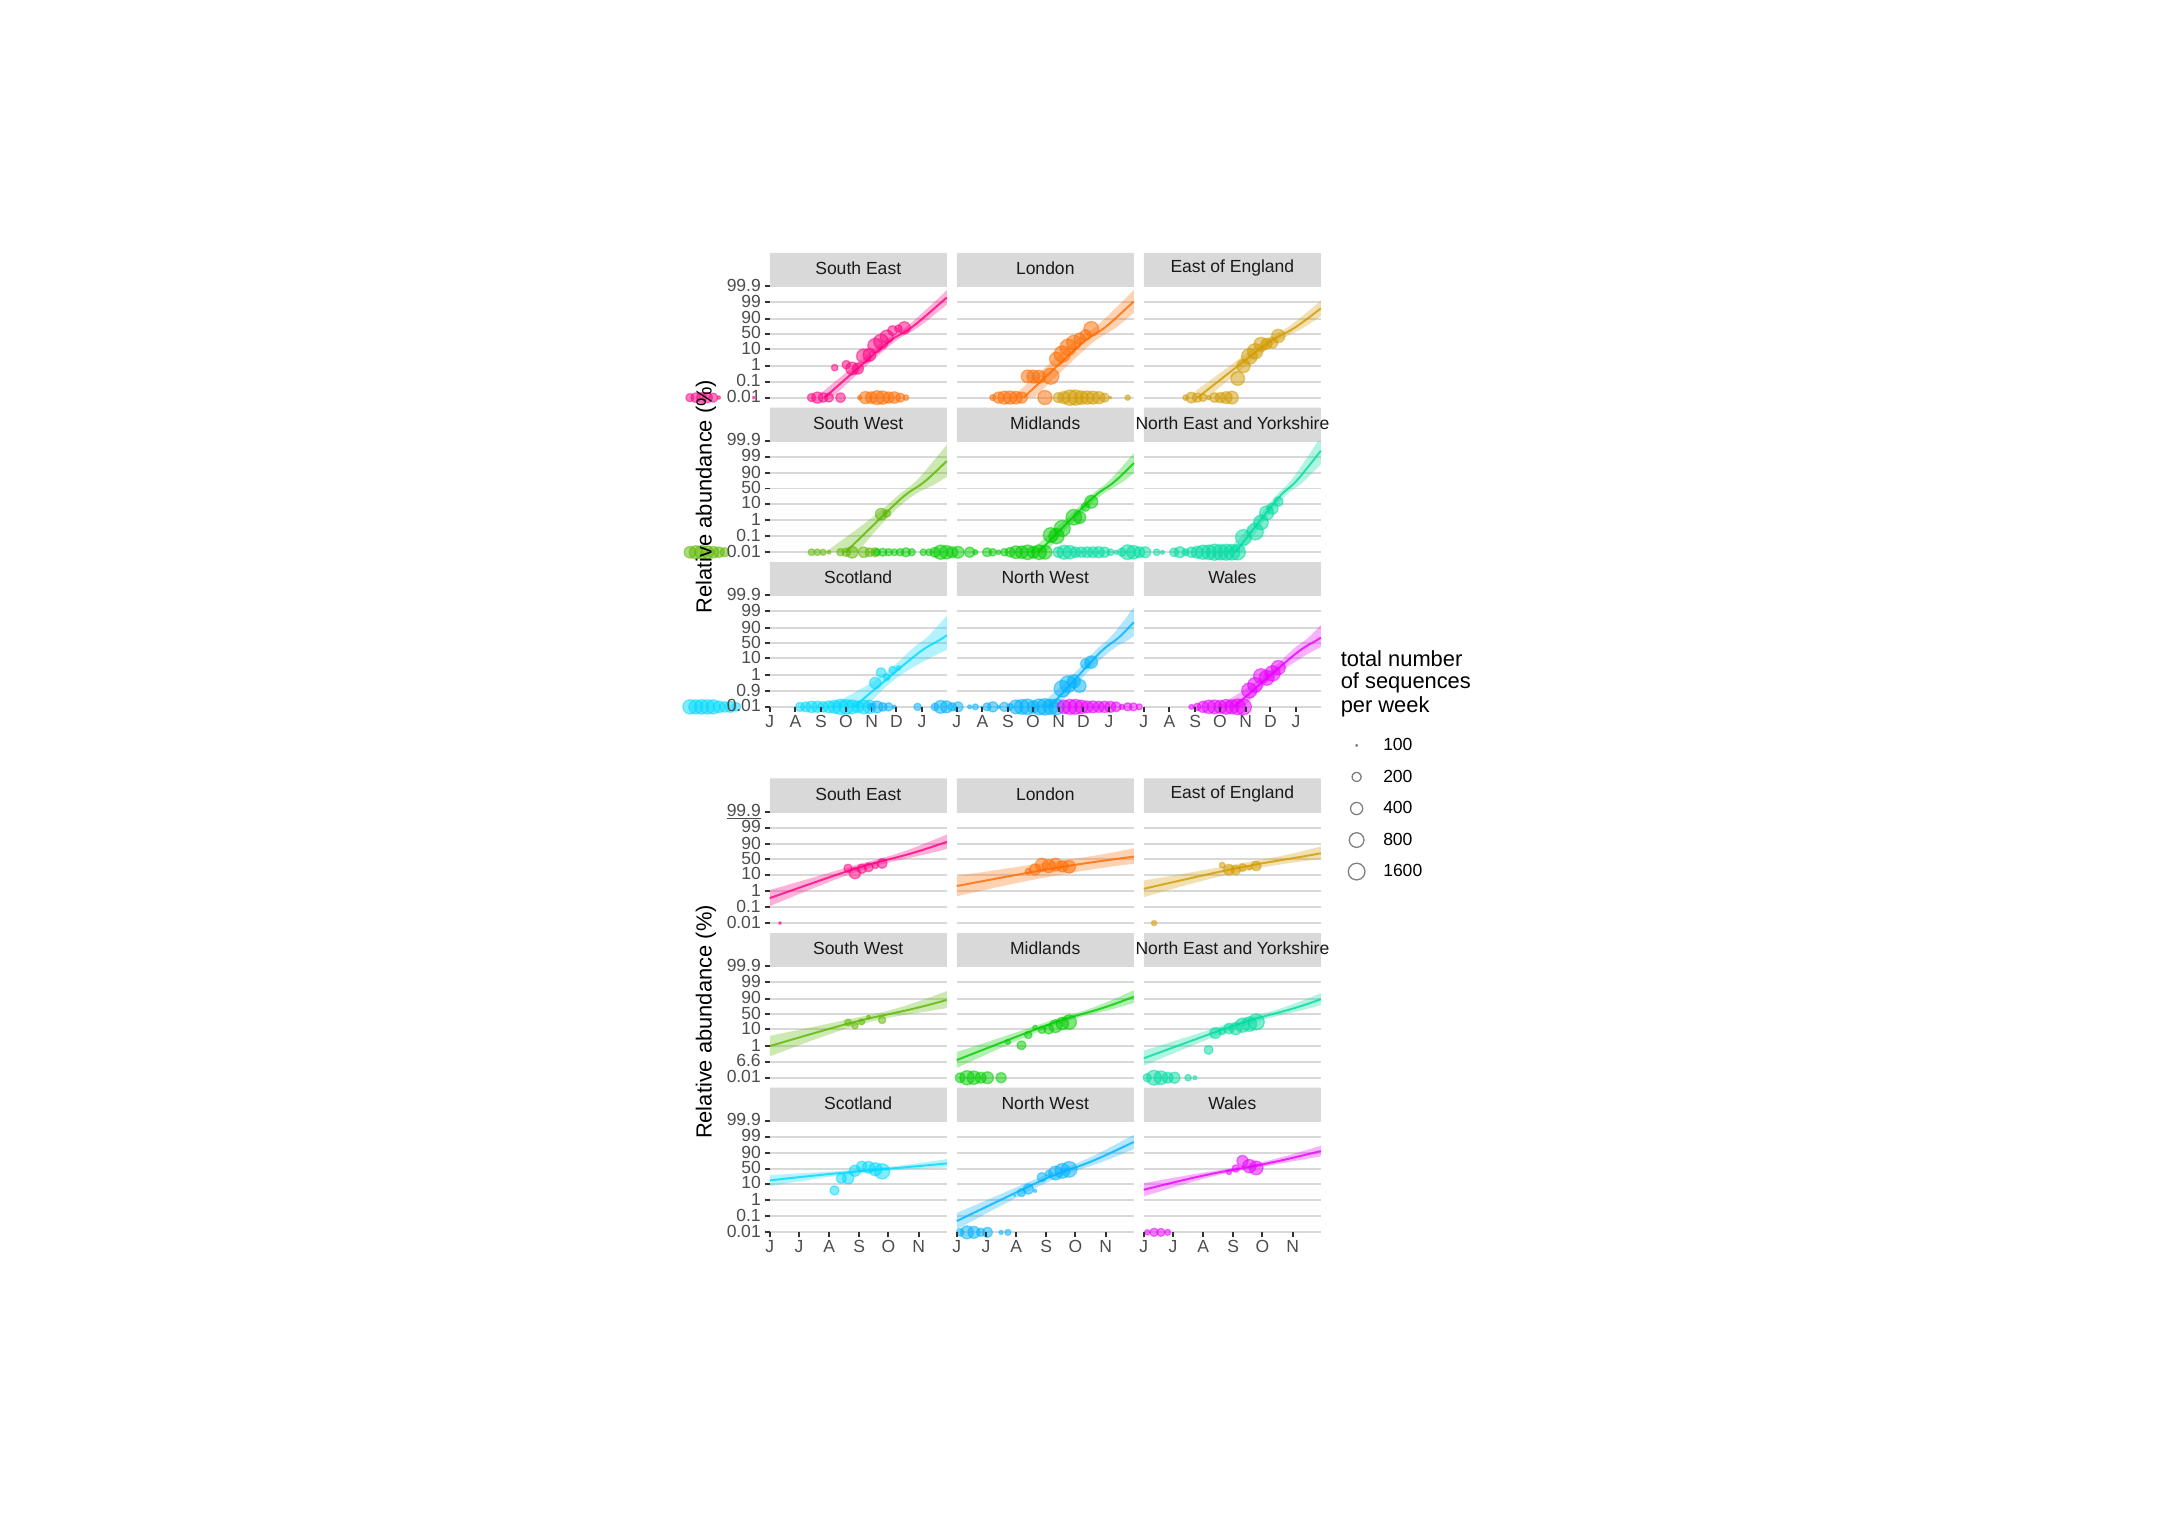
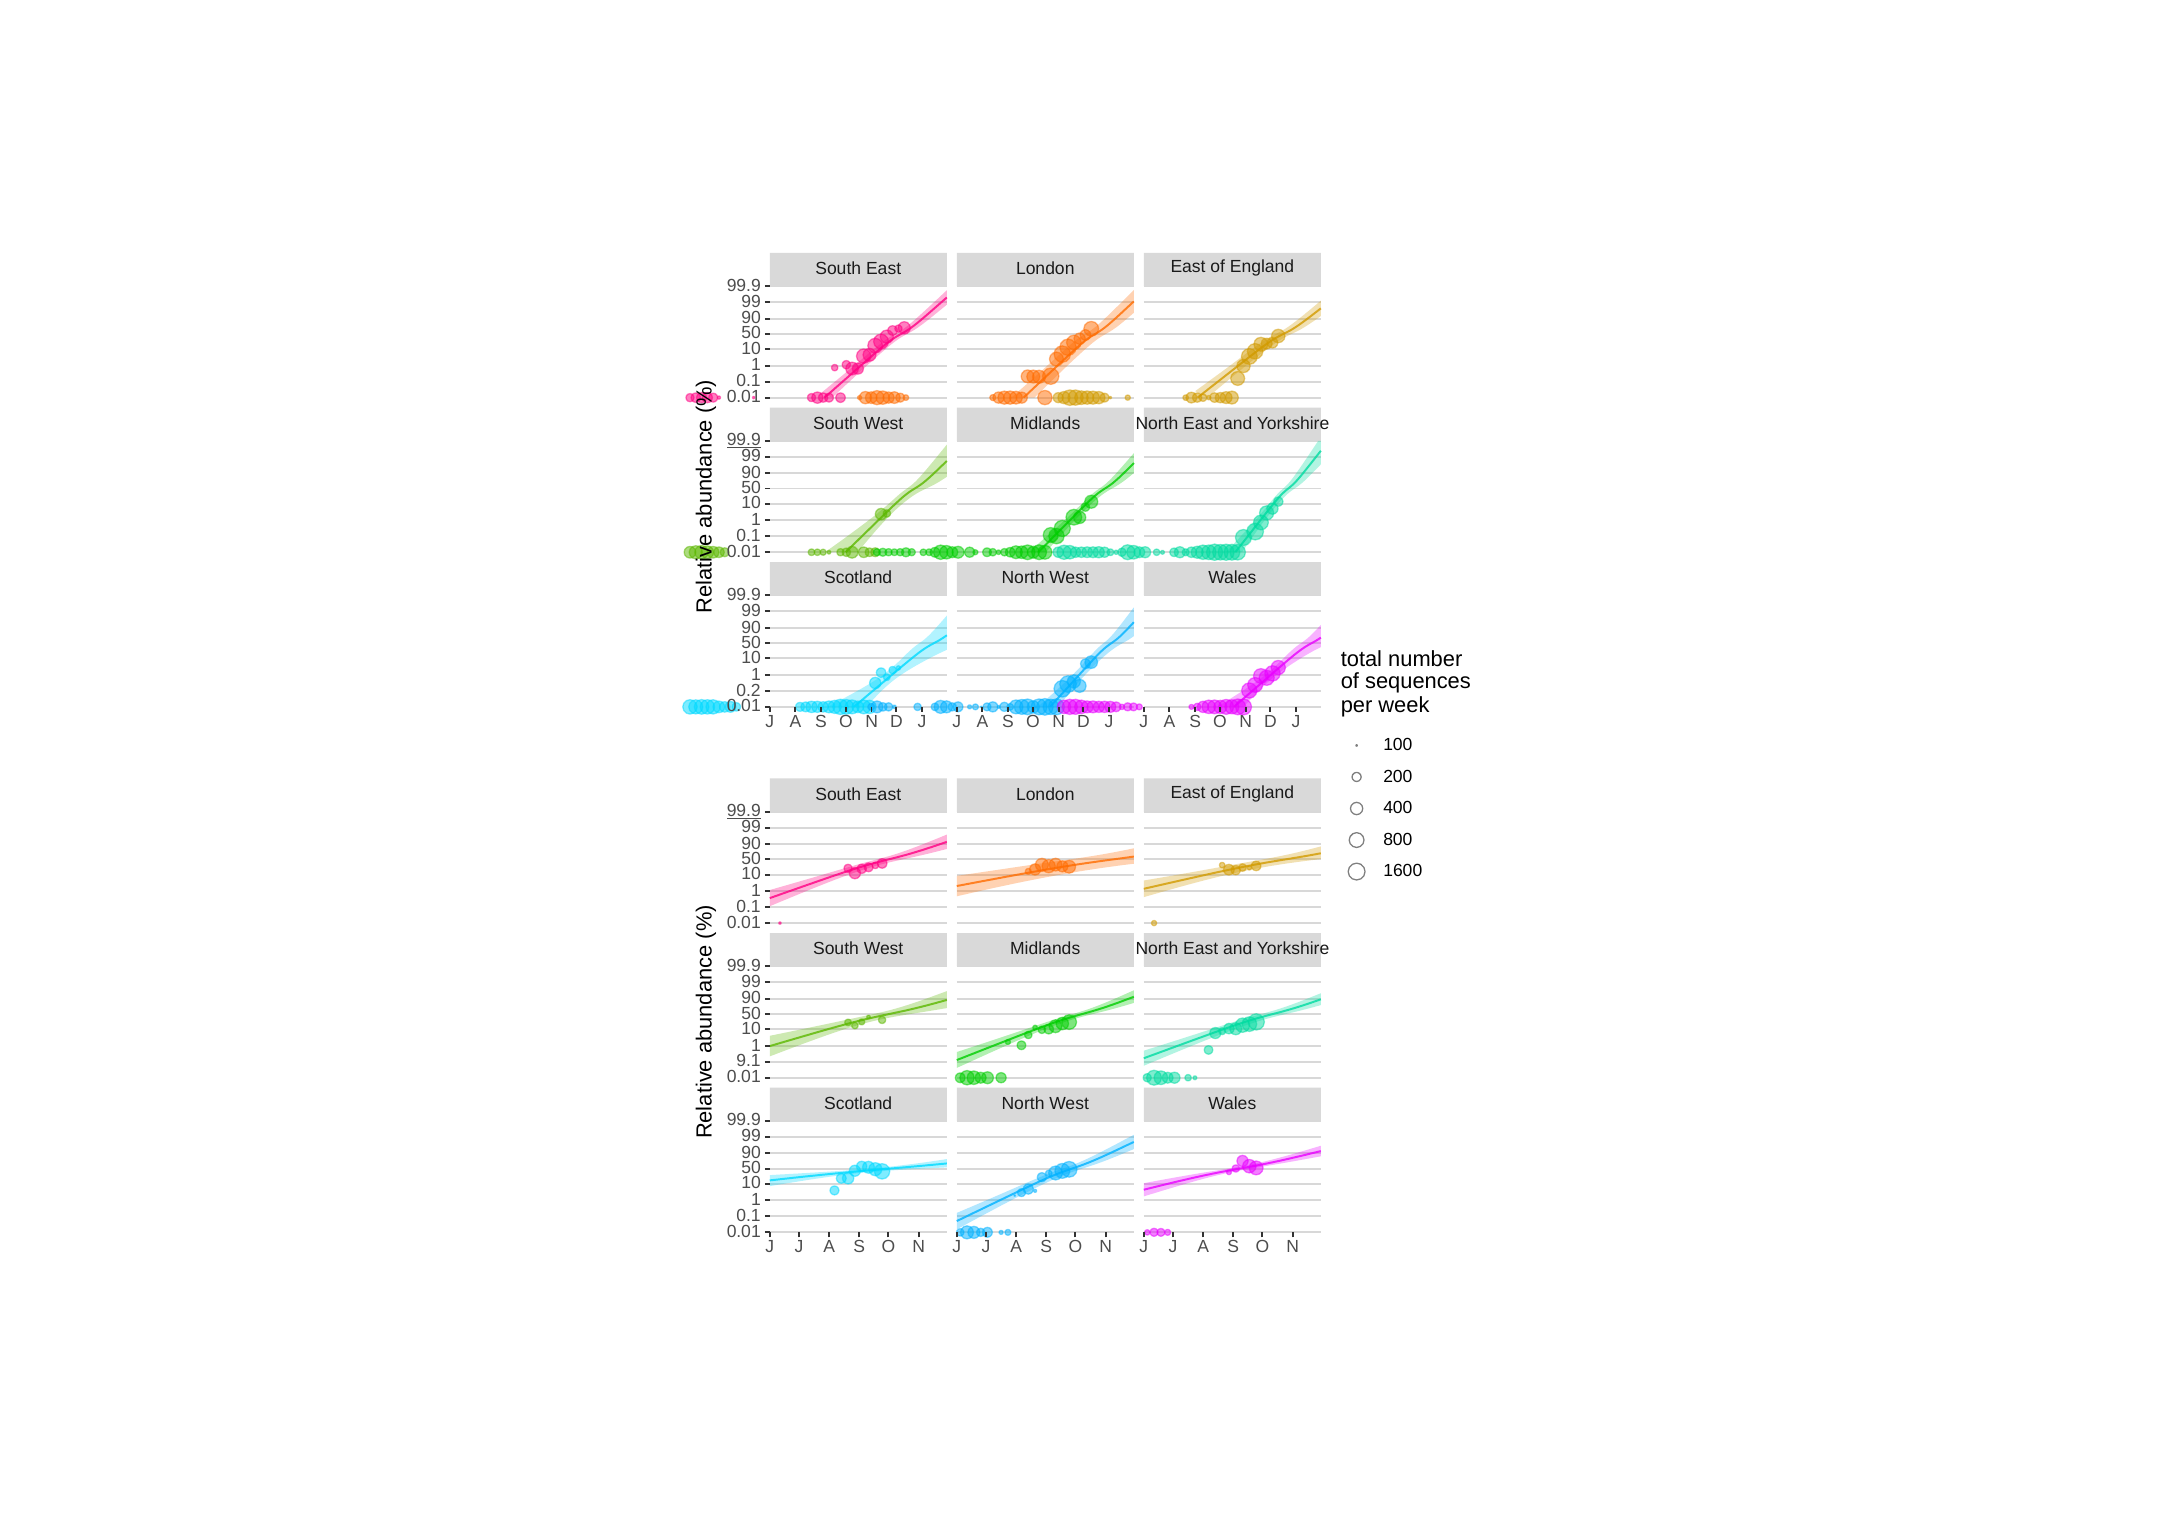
99.9 at (744, 440) underline: none -> present
0.9: 0.9 -> 0.2
6.6: 6.6 -> 9.1
